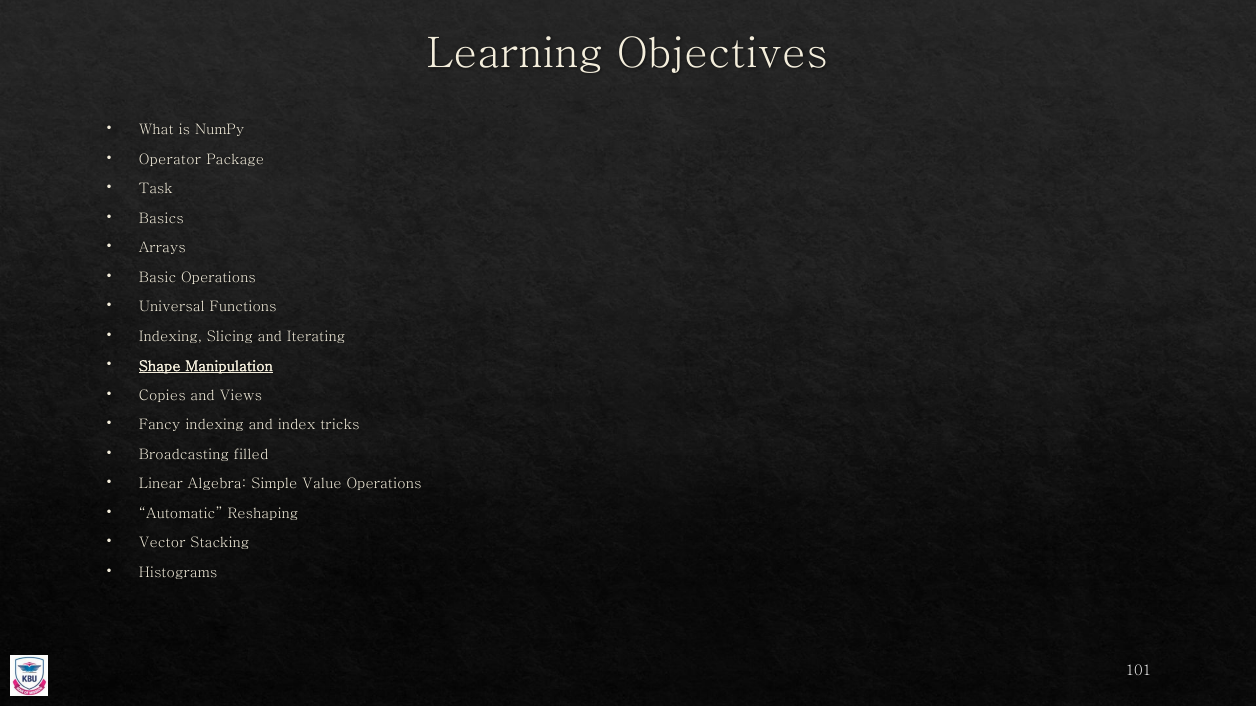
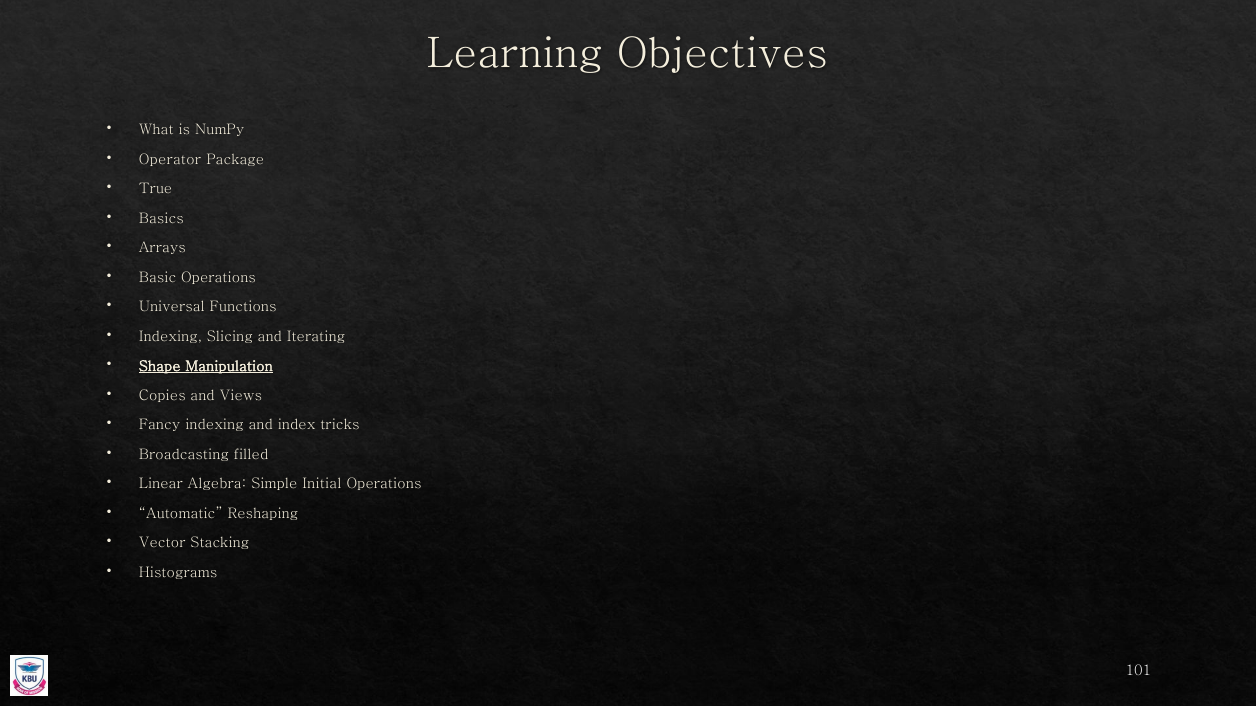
Task: Task -> True
Value: Value -> Initial
